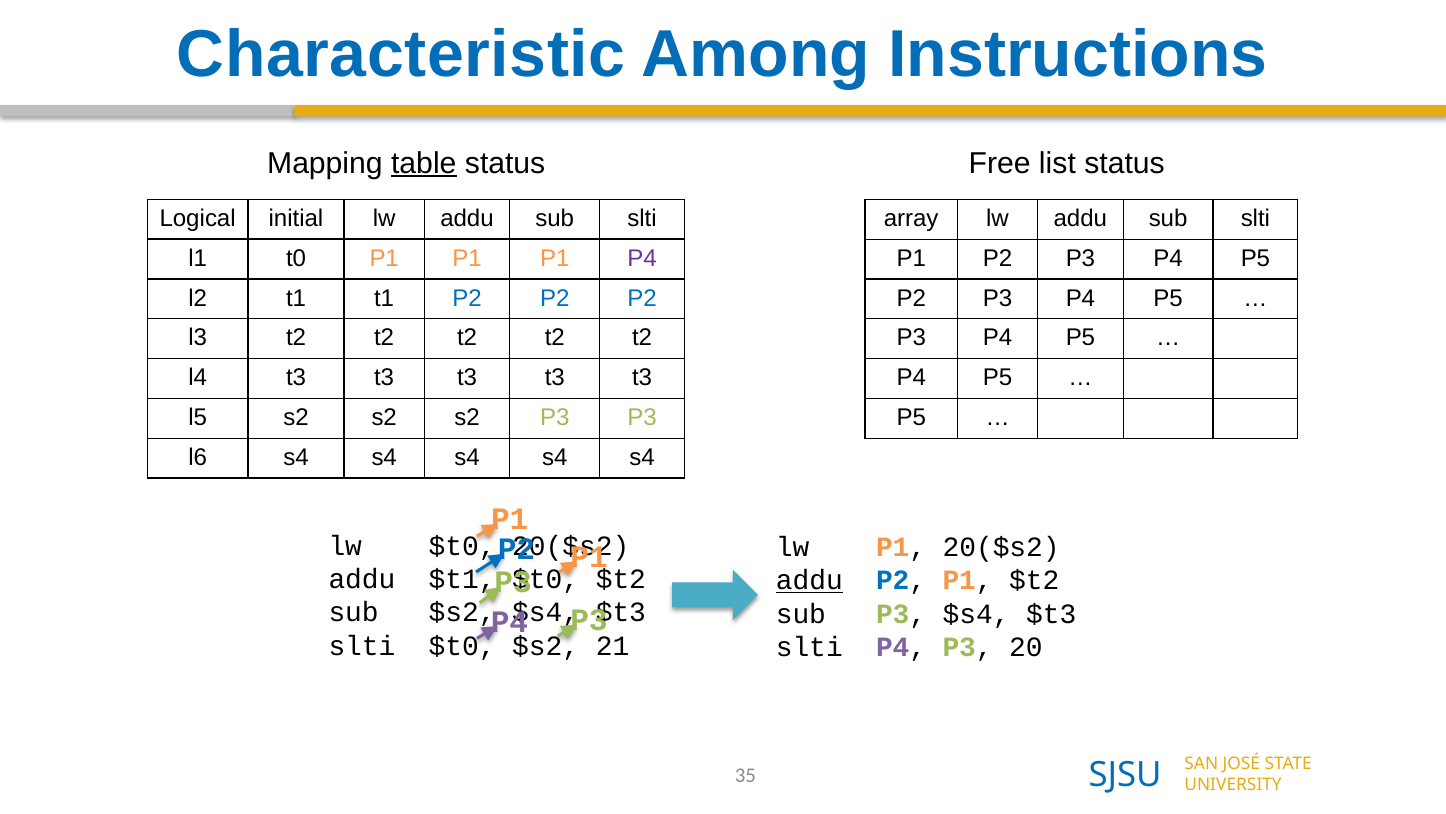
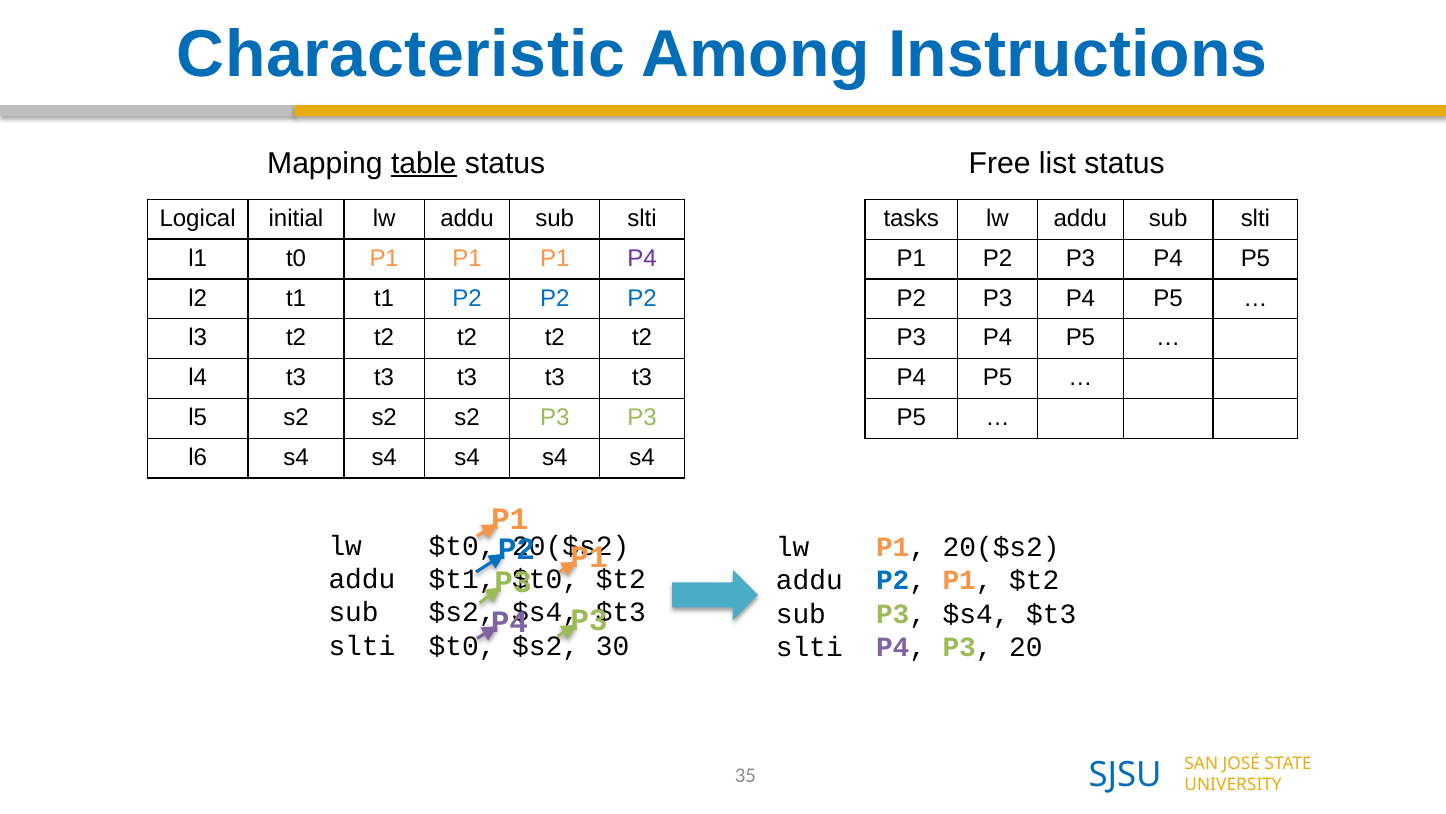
array: array -> tasks
addu at (809, 580) underline: present -> none
21: 21 -> 30
